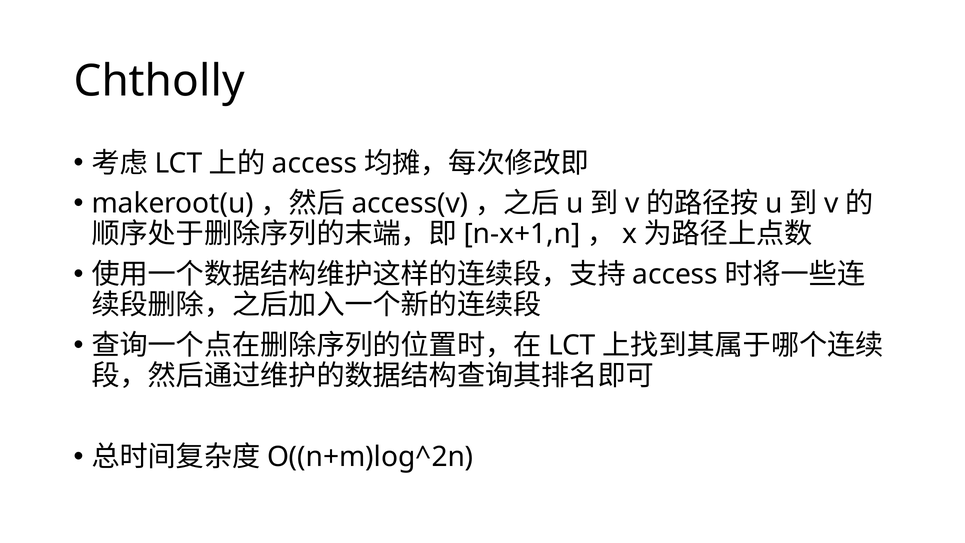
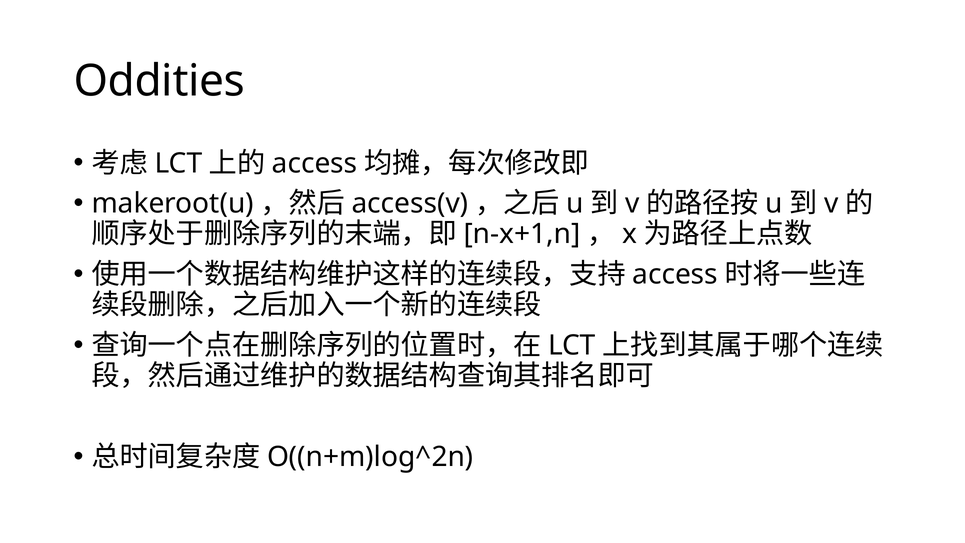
Chtholly: Chtholly -> Oddities
